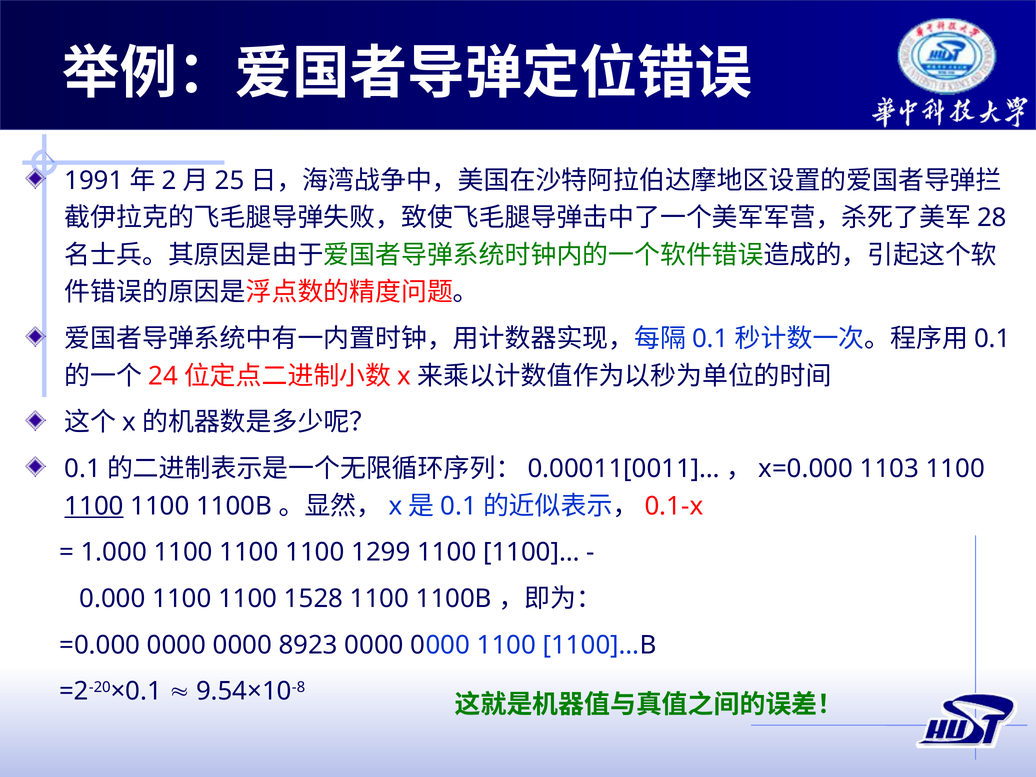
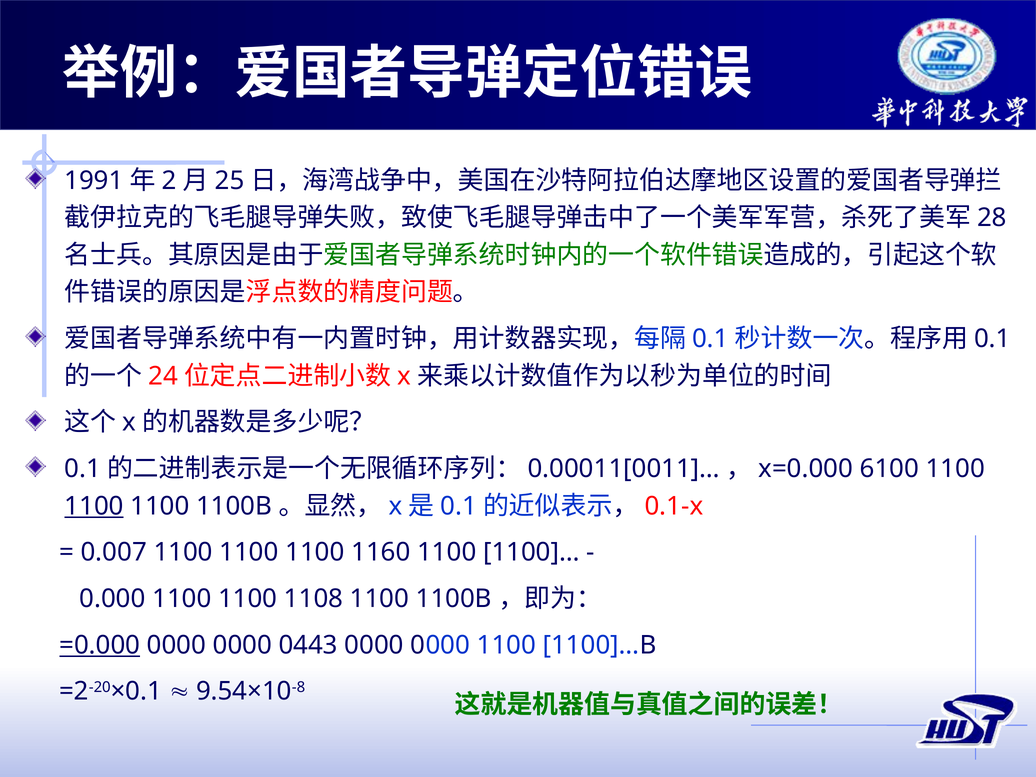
1103: 1103 -> 6100
1.000: 1.000 -> 0.007
1299: 1299 -> 1160
1528: 1528 -> 1108
=0.000 underline: none -> present
8923: 8923 -> 0443
